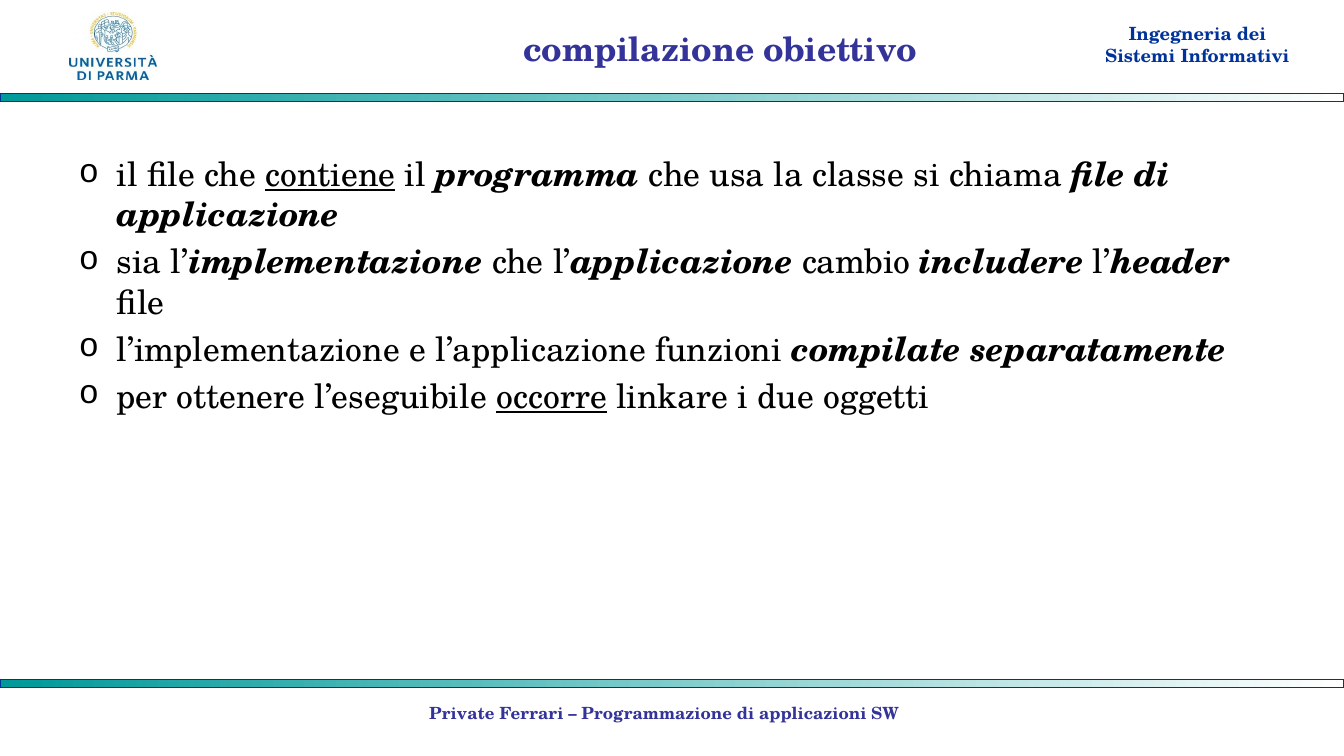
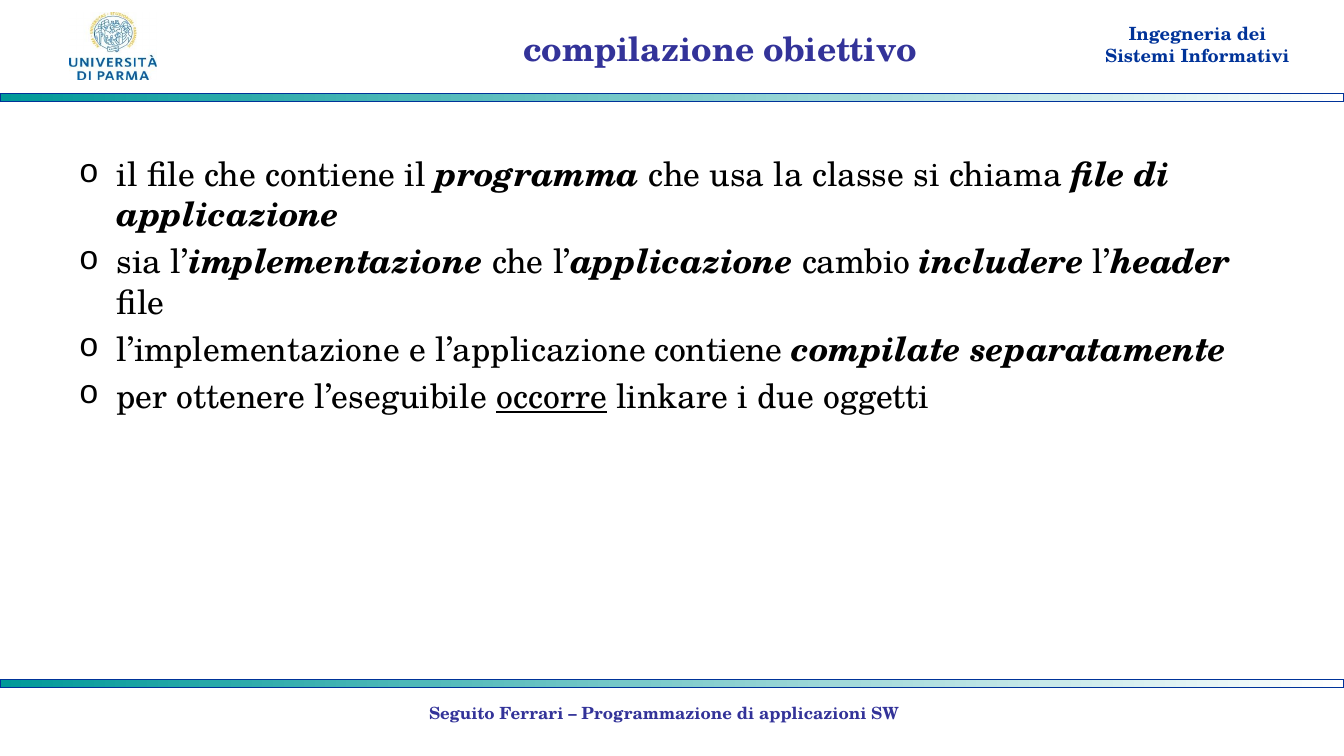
contiene at (330, 175) underline: present -> none
l’applicazione funzioni: funzioni -> contiene
Private: Private -> Seguito
